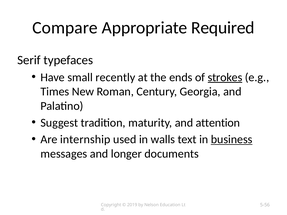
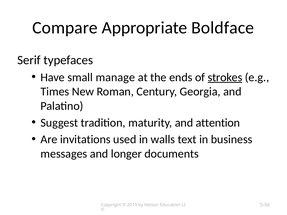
Required: Required -> Boldface
recently: recently -> manage
internship: internship -> invitations
business underline: present -> none
